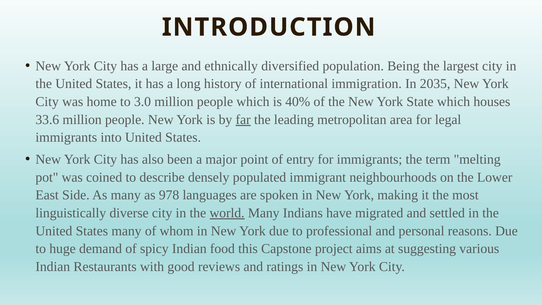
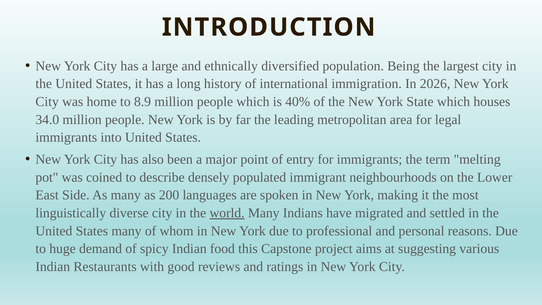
2035: 2035 -> 2026
3.0: 3.0 -> 8.9
33.6: 33.6 -> 34.0
far underline: present -> none
978: 978 -> 200
